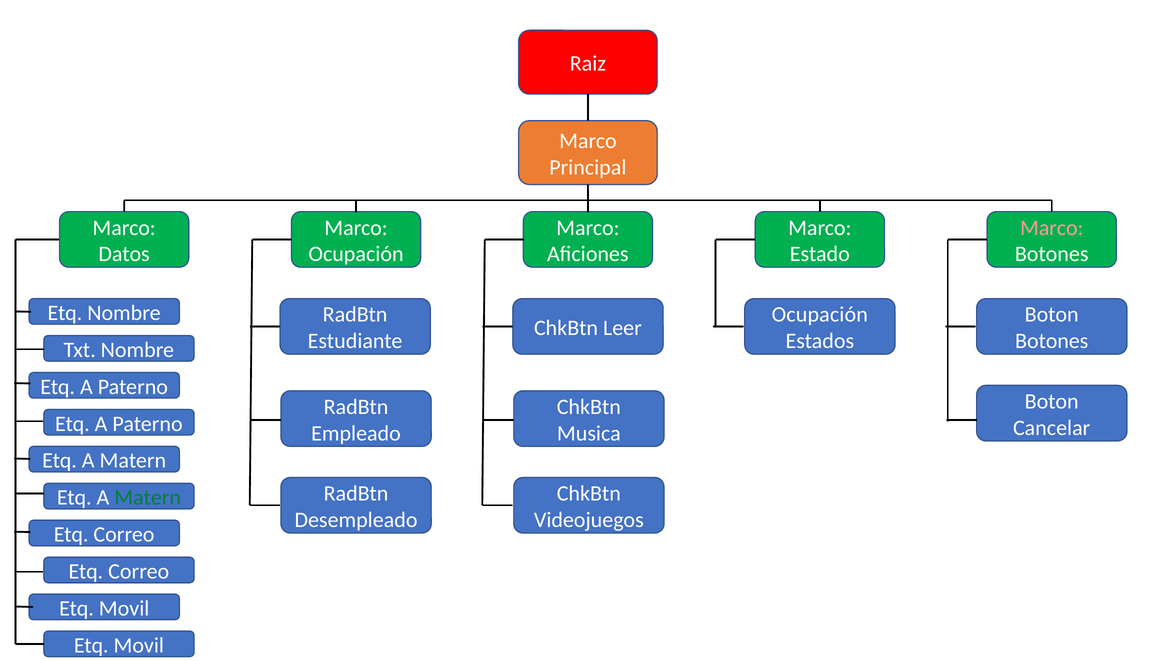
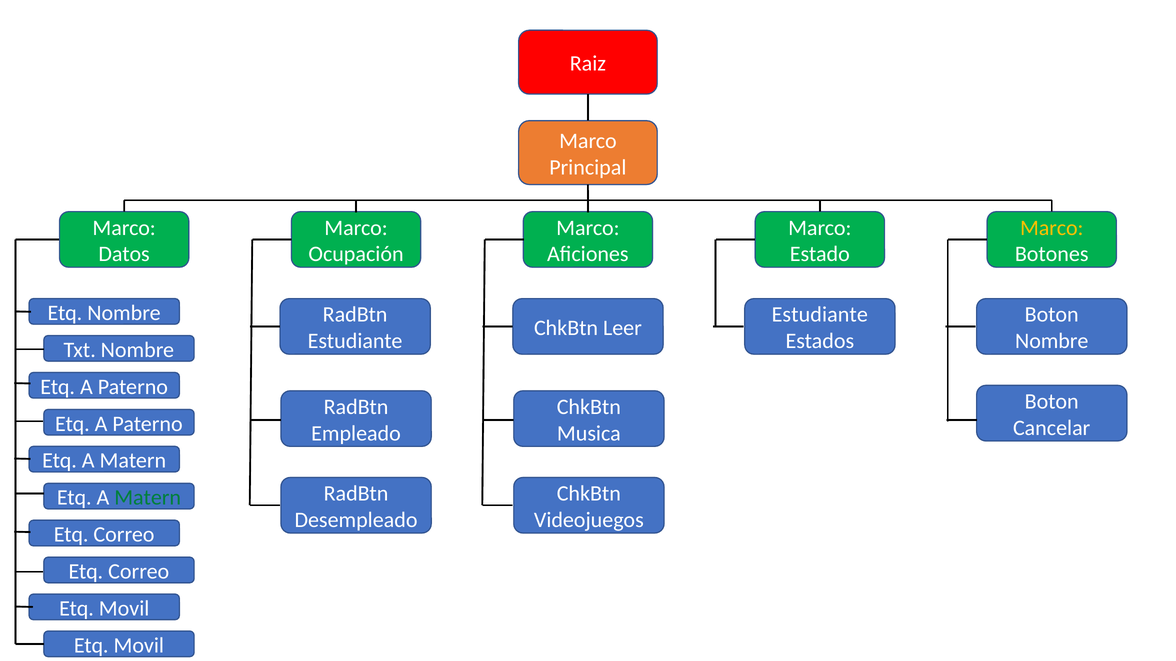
Marco at (1052, 228) colour: pink -> yellow
Ocupación at (820, 315): Ocupación -> Estudiante
Botones at (1052, 341): Botones -> Nombre
